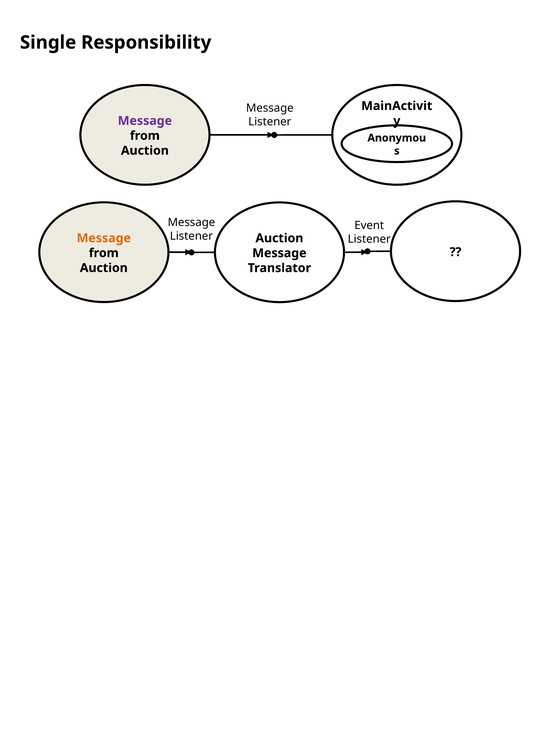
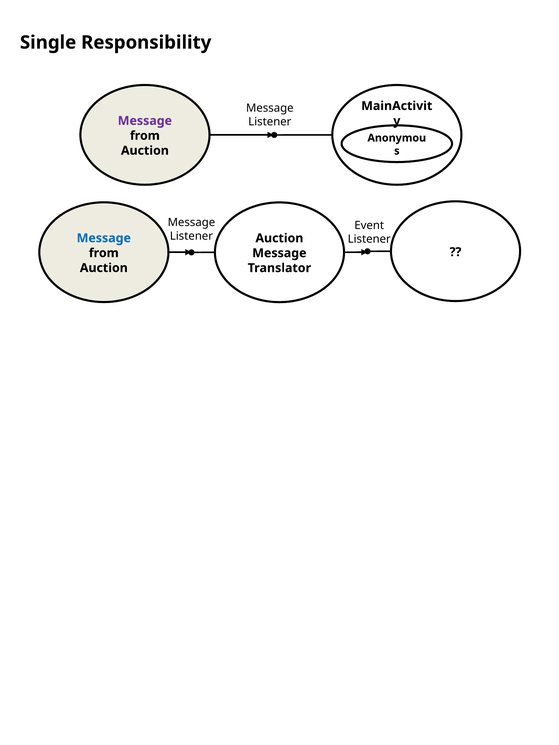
Message at (104, 238) colour: orange -> blue
